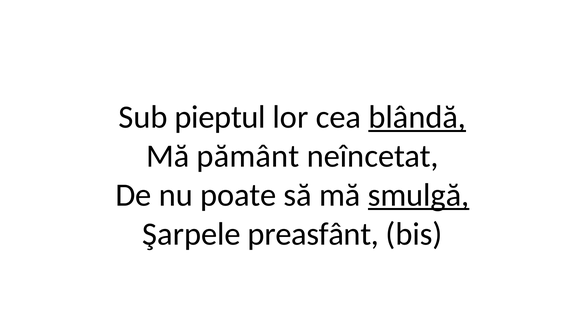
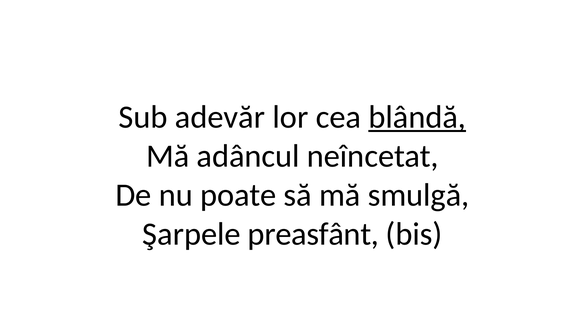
pieptul: pieptul -> adevăr
pământ: pământ -> adâncul
smulgă underline: present -> none
